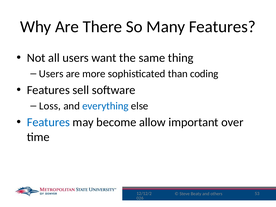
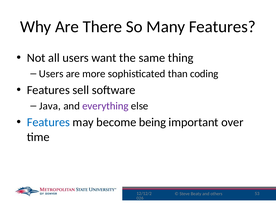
Loss: Loss -> Java
everything colour: blue -> purple
allow: allow -> being
